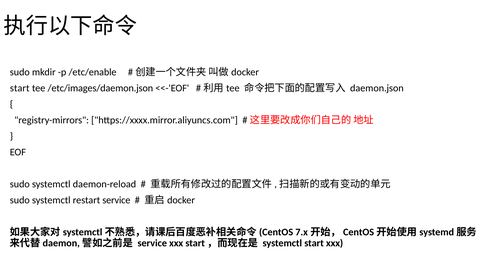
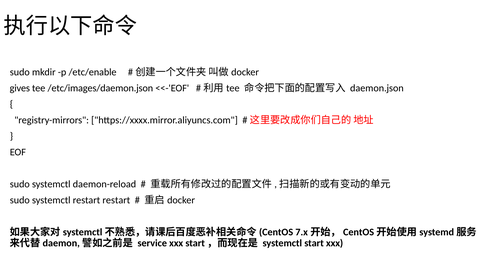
start at (20, 88): start -> gives
restart service: service -> restart
